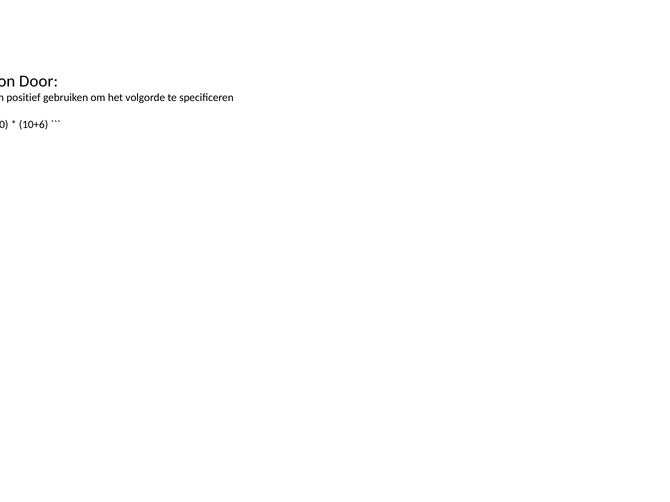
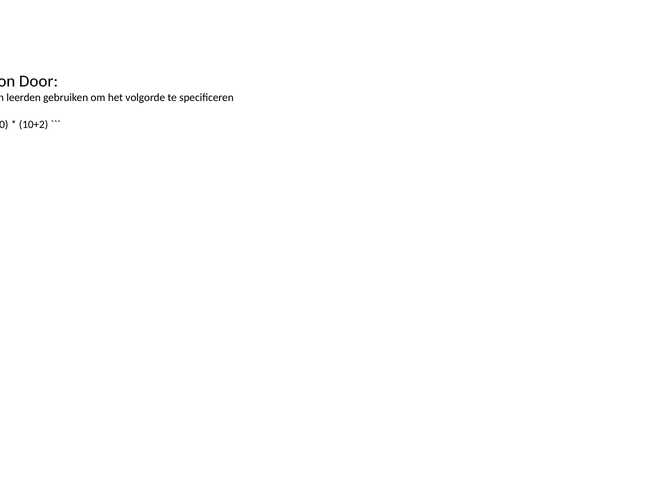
positief: positief -> leerden
10+6: 10+6 -> 10+2
